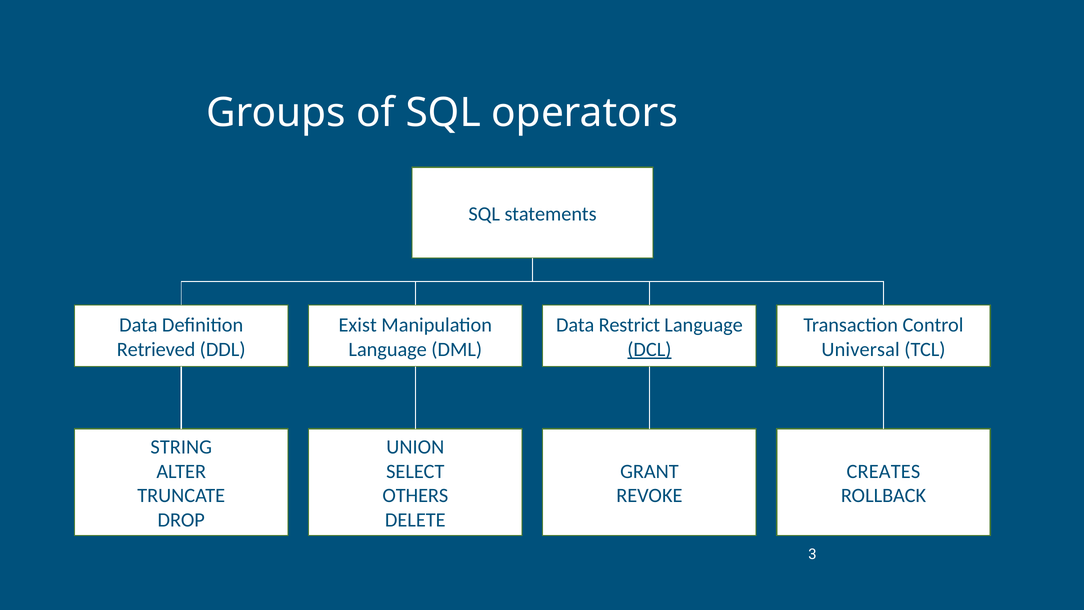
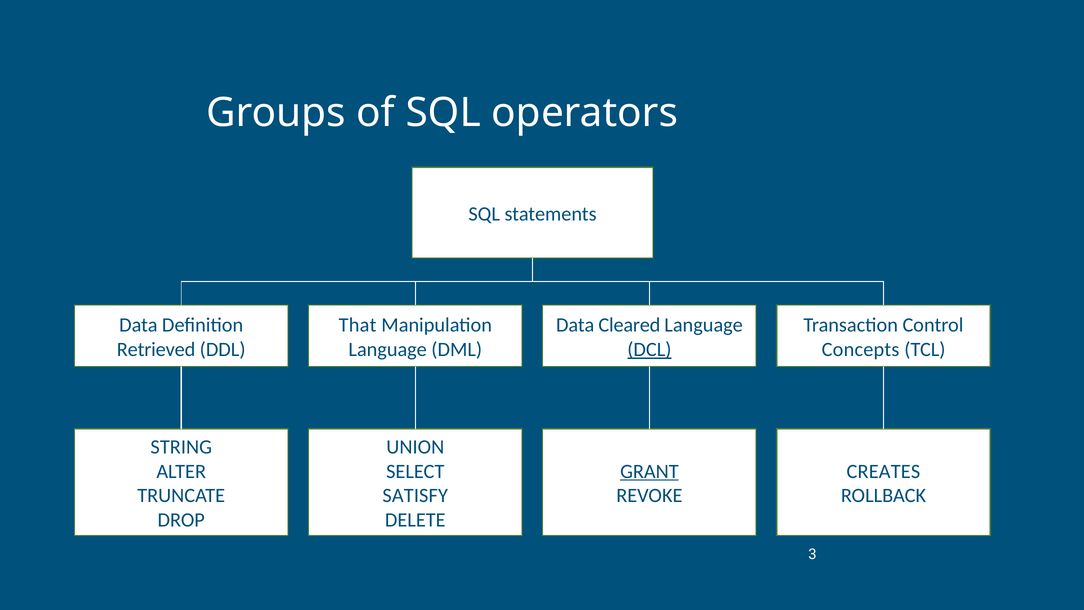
Exist: Exist -> That
Restrict: Restrict -> Cleared
Universal: Universal -> Concepts
GRANT underline: none -> present
OTHERS: OTHERS -> SATISFY
